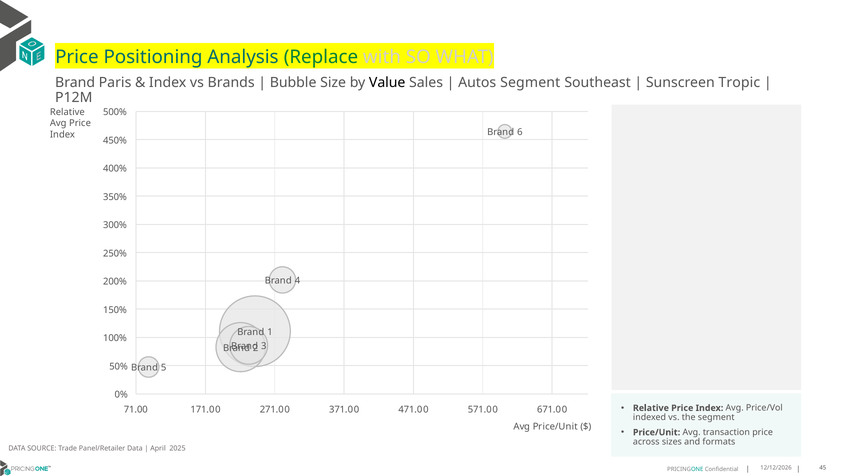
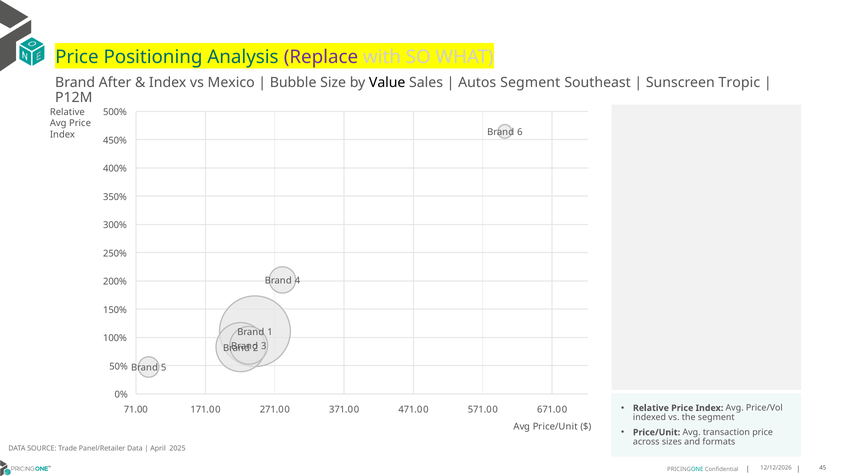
Replace colour: green -> purple
Paris: Paris -> After
Brands: Brands -> Mexico
